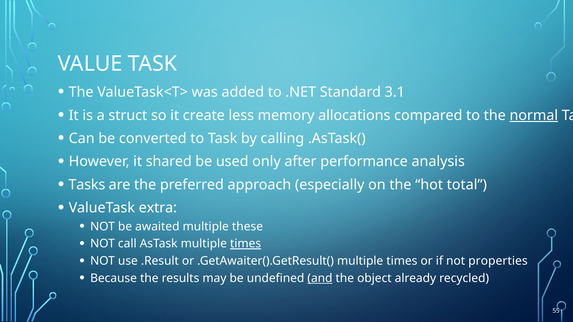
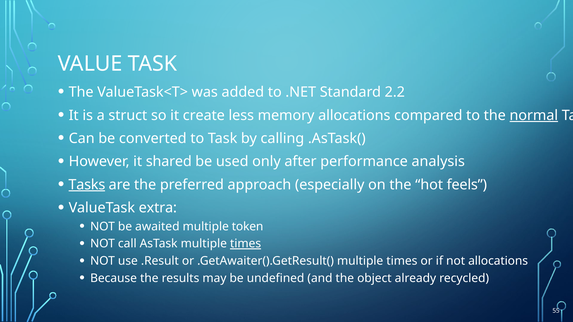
3.1: 3.1 -> 2.2
Tasks underline: none -> present
total: total -> feels
these: these -> token
not properties: properties -> allocations
and underline: present -> none
